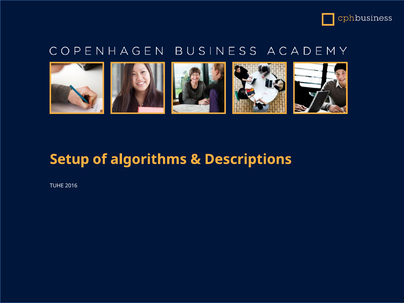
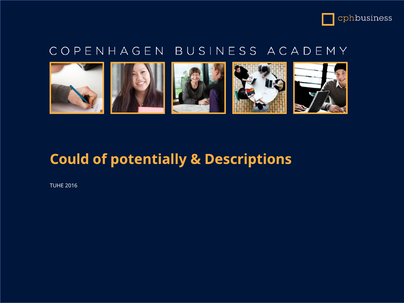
Setup: Setup -> Could
algorithms: algorithms -> potentially
